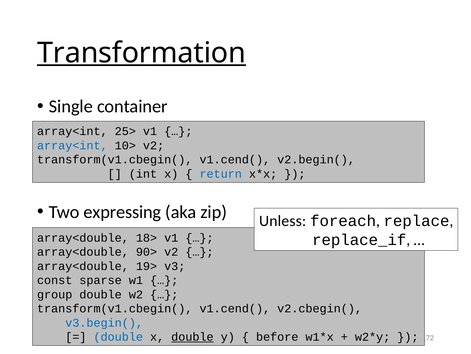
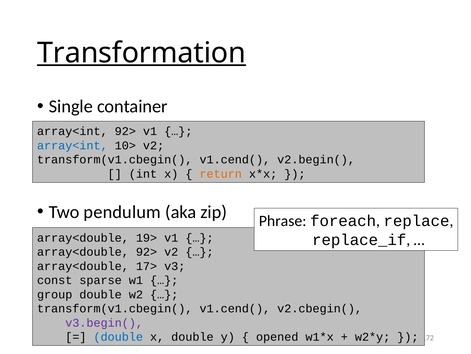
array<int 25>: 25> -> 92>
return colour: blue -> orange
expressing: expressing -> pendulum
Unless: Unless -> Phrase
18>: 18> -> 19>
array<double 90>: 90> -> 92>
19>: 19> -> 17>
v3.begin( colour: blue -> purple
double at (192, 336) underline: present -> none
before: before -> opened
